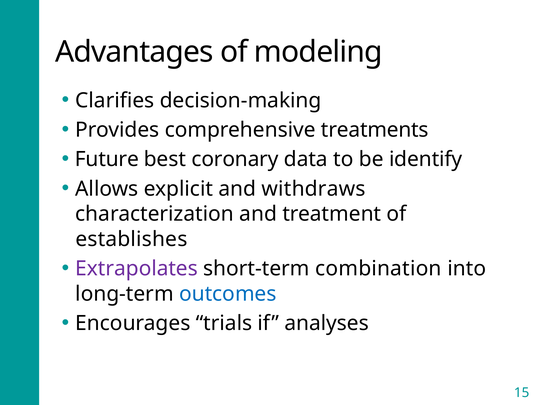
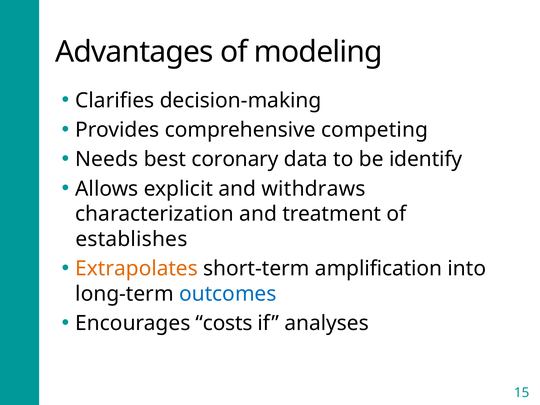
treatments: treatments -> competing
Future: Future -> Needs
Extrapolates colour: purple -> orange
combination: combination -> amplification
trials: trials -> costs
